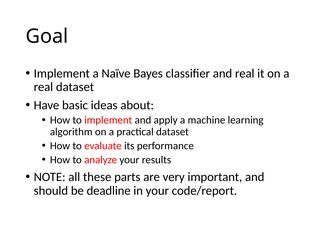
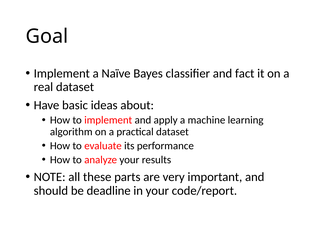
and real: real -> fact
